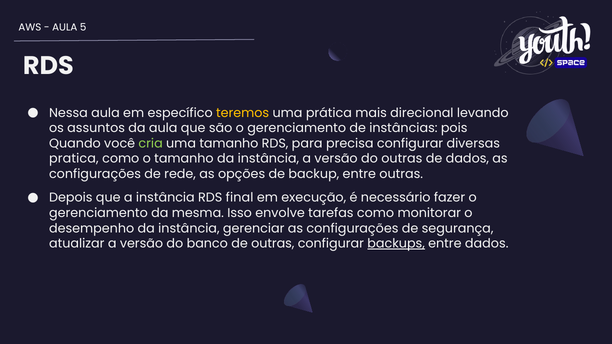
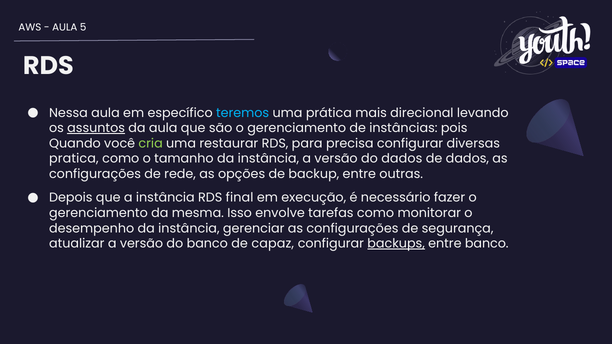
teremos colour: yellow -> light blue
assuntos underline: none -> present
uma tamanho: tamanho -> restaurar
do outras: outras -> dados
de outras: outras -> capaz
entre dados: dados -> banco
